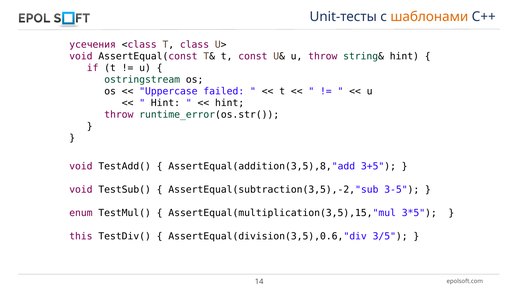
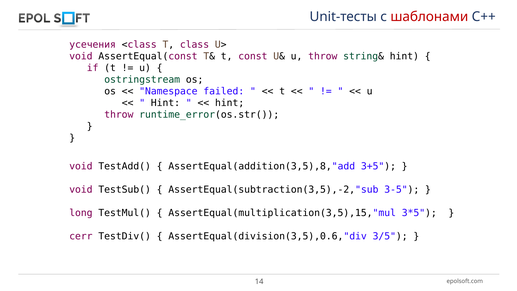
шаблонами colour: orange -> red
Uppercase: Uppercase -> Namespace
enum: enum -> long
this: this -> cerr
